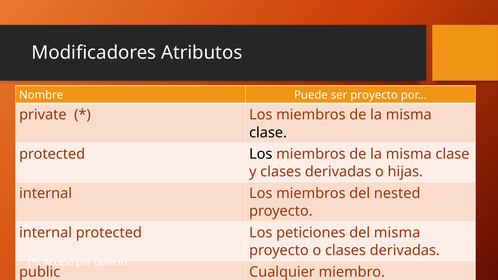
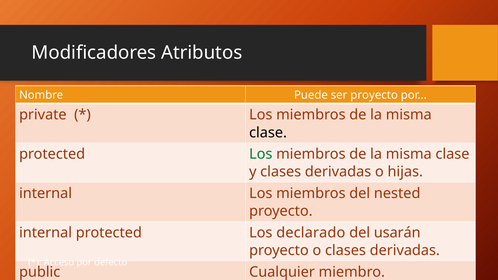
Los at (261, 154) colour: black -> green
peticiones: peticiones -> declarado
del misma: misma -> usarán
